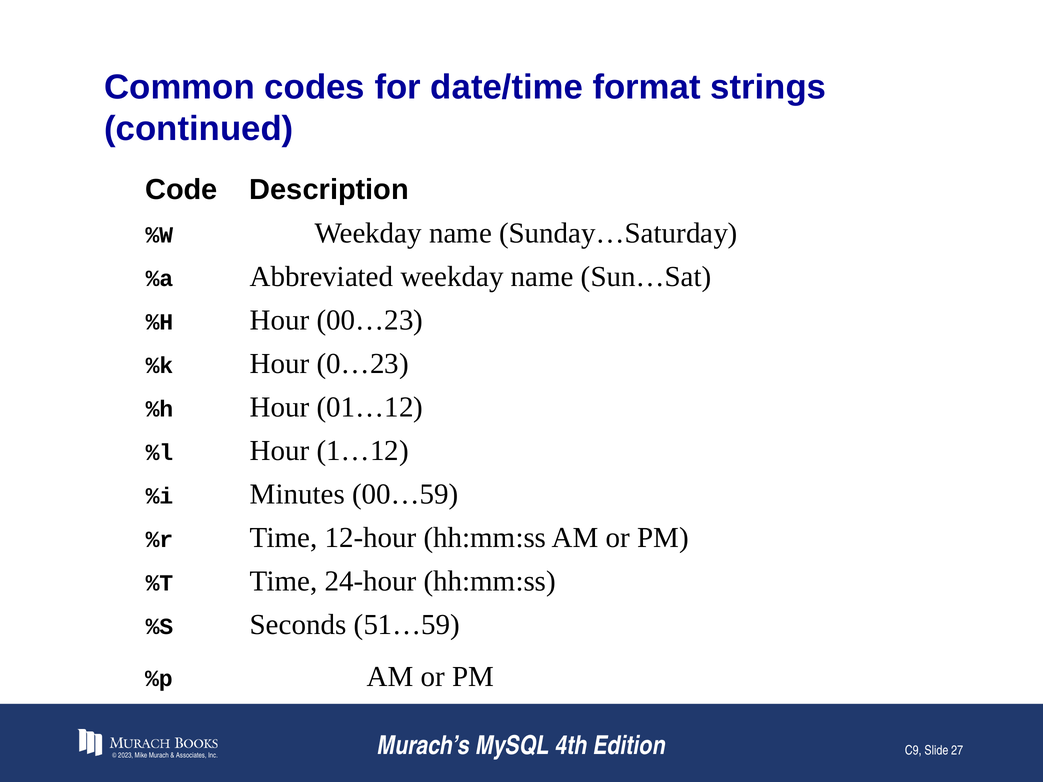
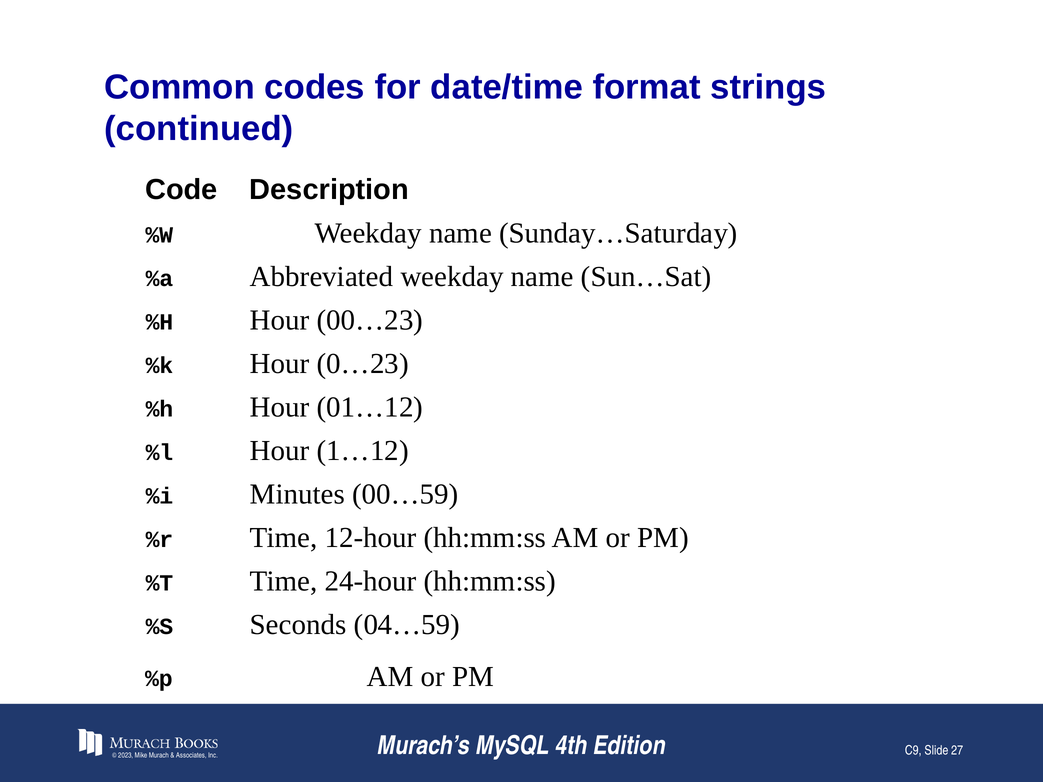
51…59: 51…59 -> 04…59
